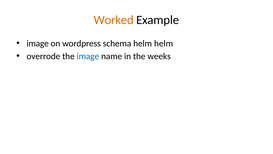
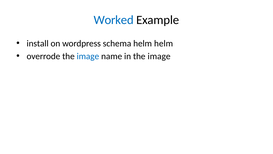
Worked colour: orange -> blue
image at (38, 43): image -> install
in the weeks: weeks -> image
